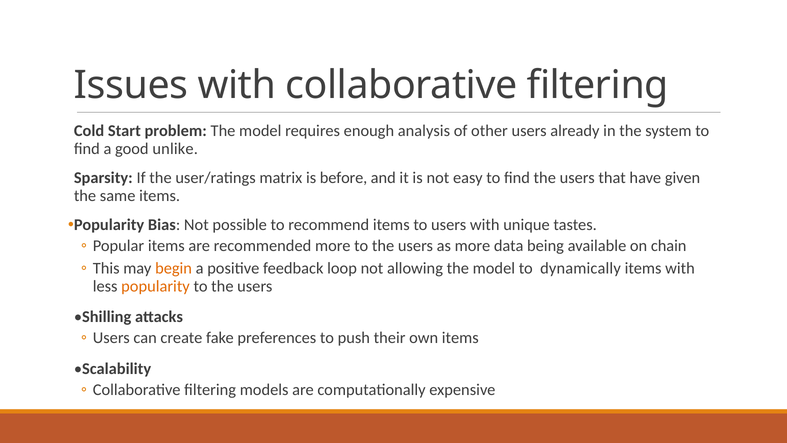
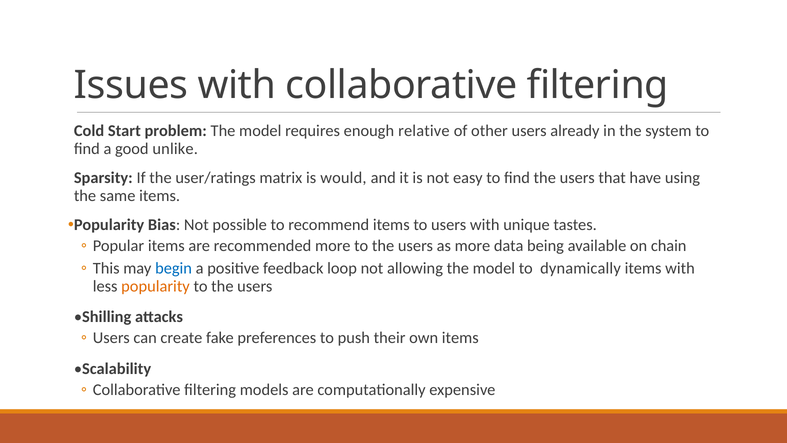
analysis: analysis -> relative
before: before -> would
given: given -> using
begin colour: orange -> blue
